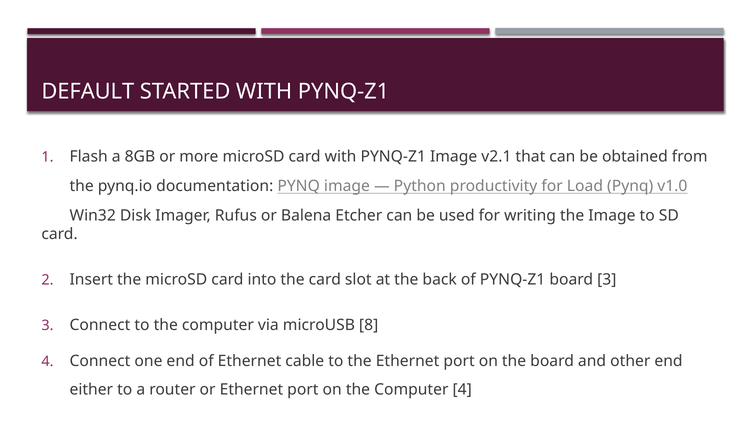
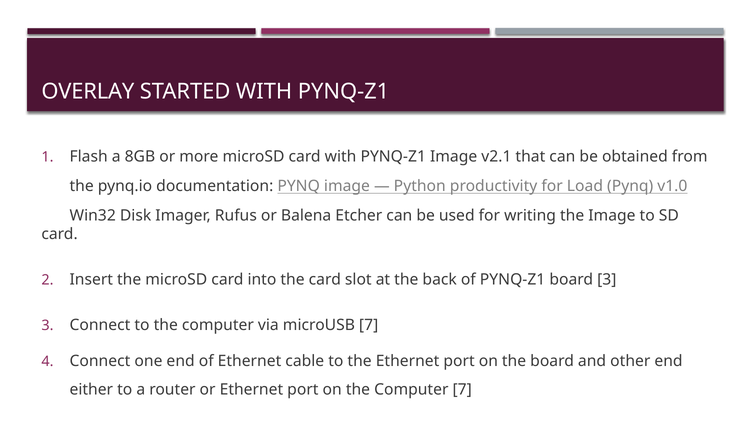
DEFAULT: DEFAULT -> OVERLAY
microUSB 8: 8 -> 7
Computer 4: 4 -> 7
